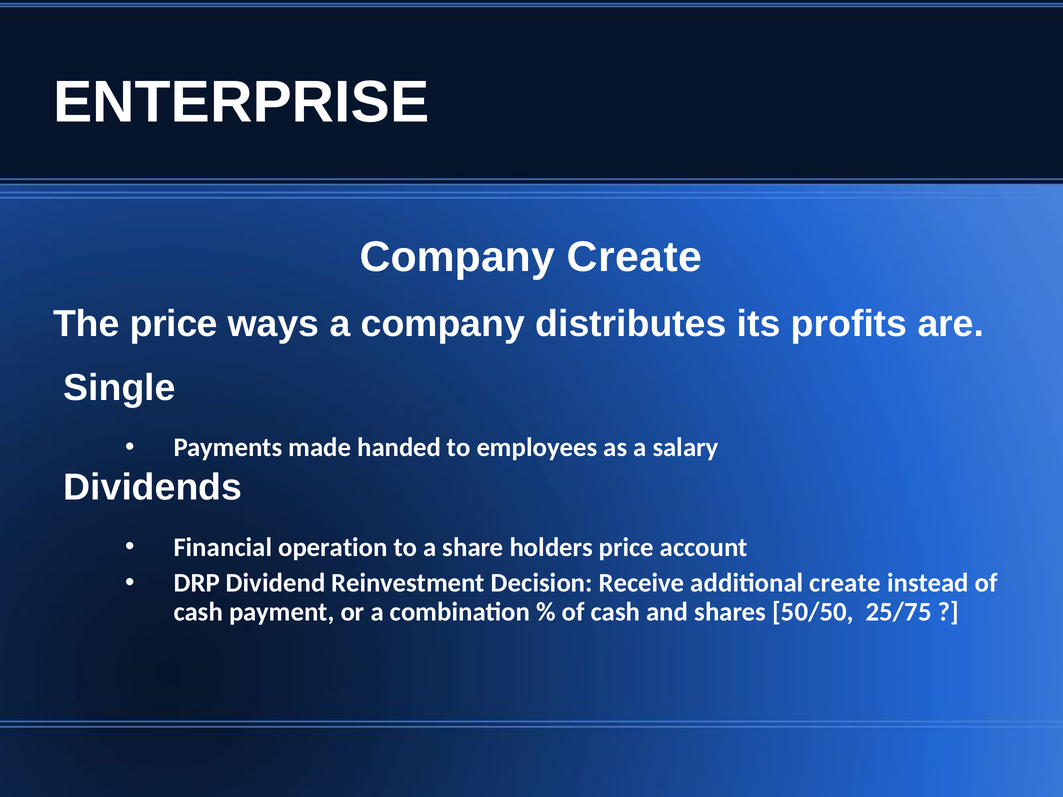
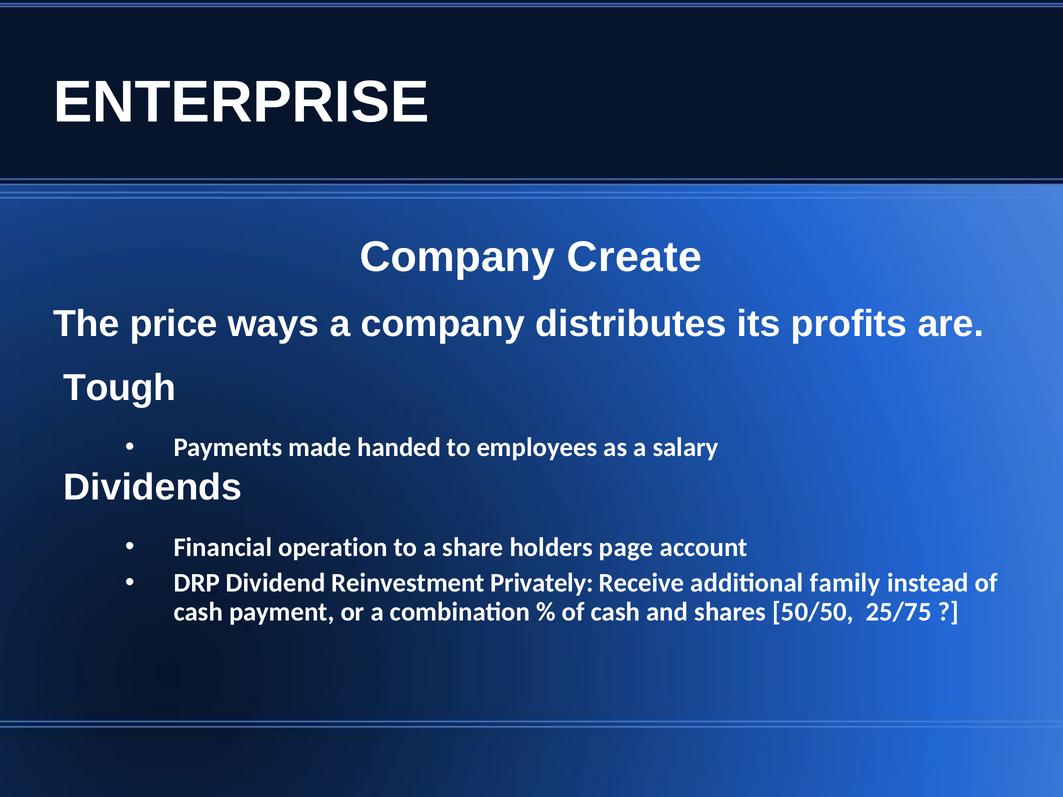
Single: Single -> Tough
holders price: price -> page
Decision: Decision -> Privately
additional create: create -> family
